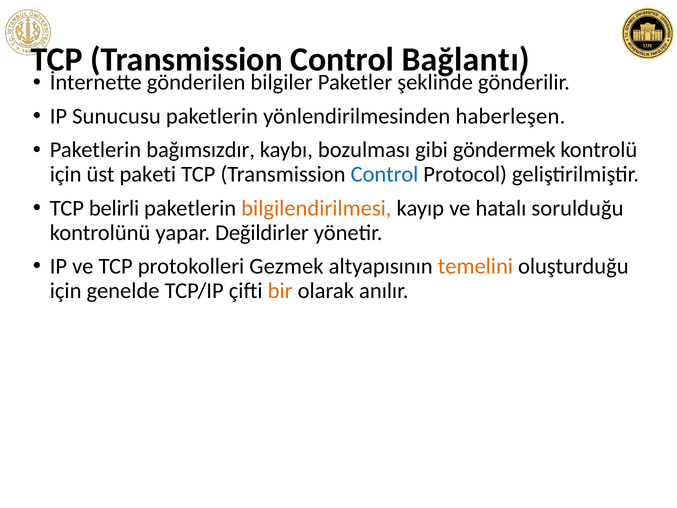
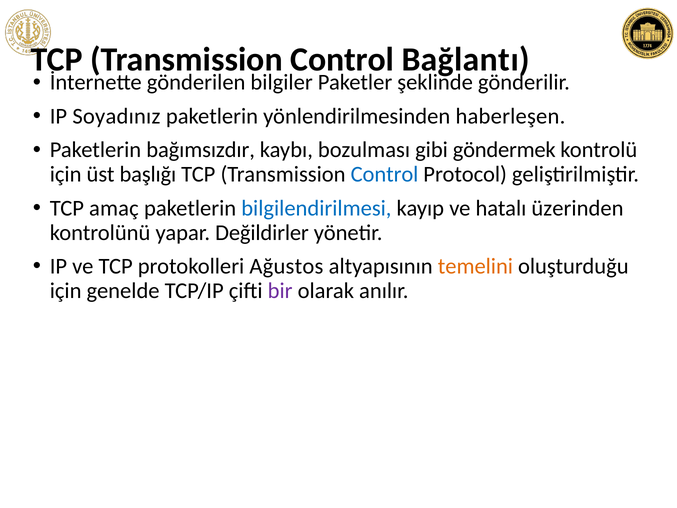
Sunucusu: Sunucusu -> Soyadınız
paketi: paketi -> başlığı
belirli: belirli -> amaç
bilgilendirilmesi colour: orange -> blue
sorulduğu: sorulduğu -> üzerinden
Gezmek: Gezmek -> Ağustos
bir colour: orange -> purple
